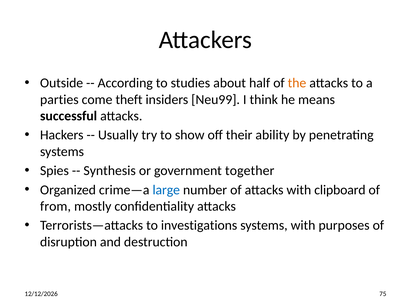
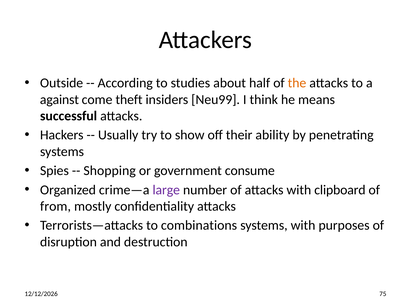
parties: parties -> against
Synthesis: Synthesis -> Shopping
together: together -> consume
large colour: blue -> purple
investigations: investigations -> combinations
